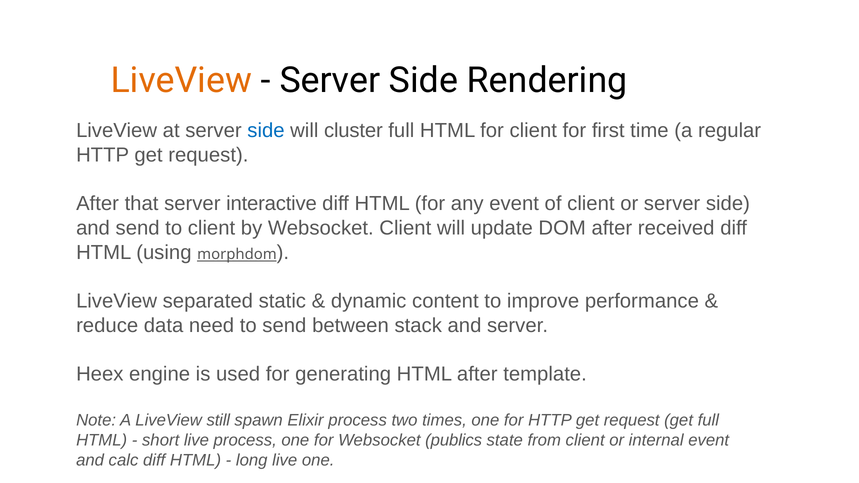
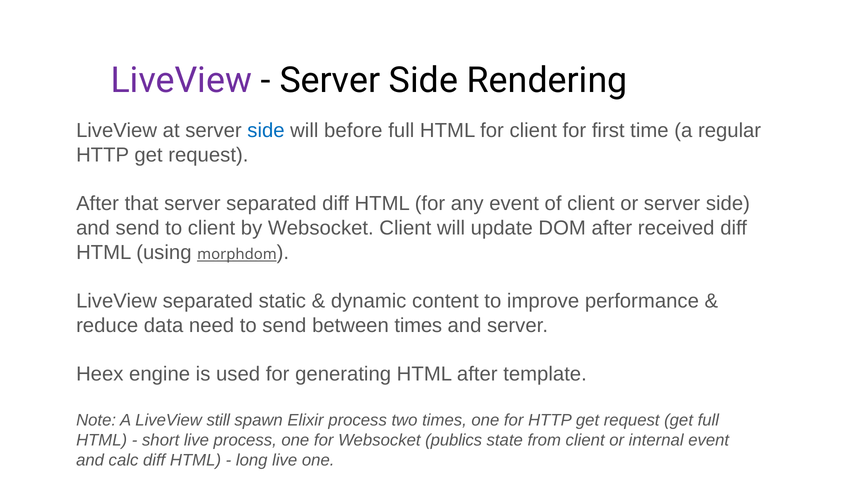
LiveView at (181, 80) colour: orange -> purple
cluster: cluster -> before
server interactive: interactive -> separated
between stack: stack -> times
